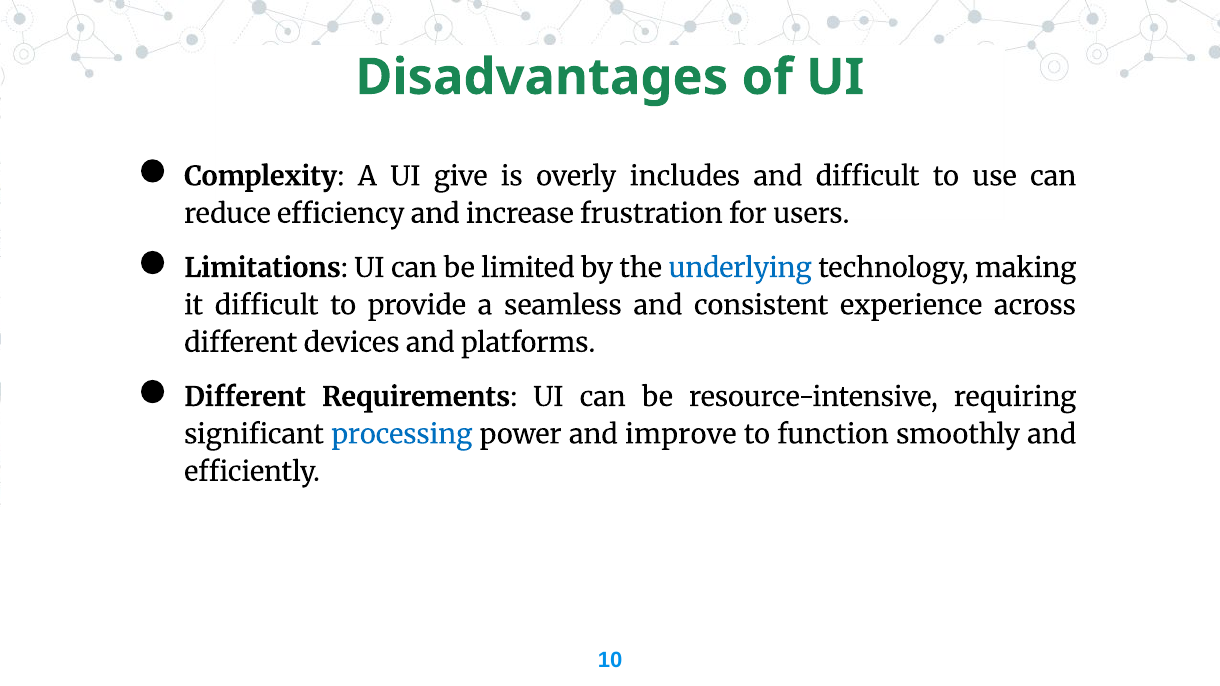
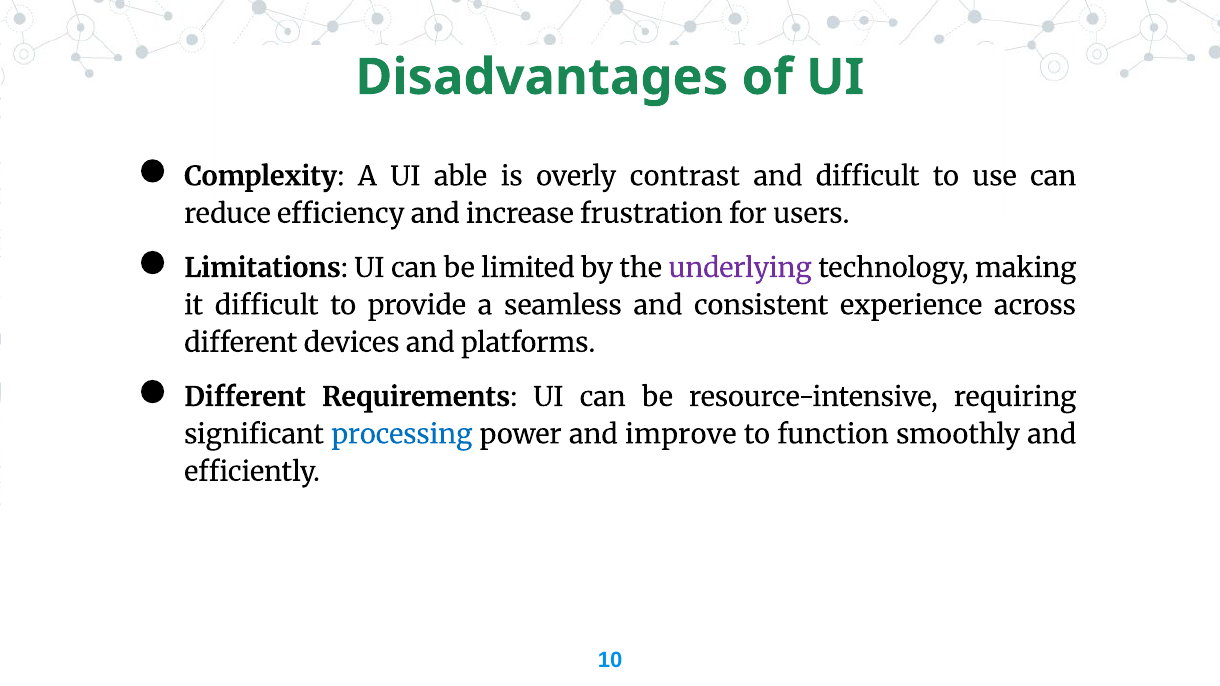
give: give -> able
includes: includes -> contrast
underlying colour: blue -> purple
